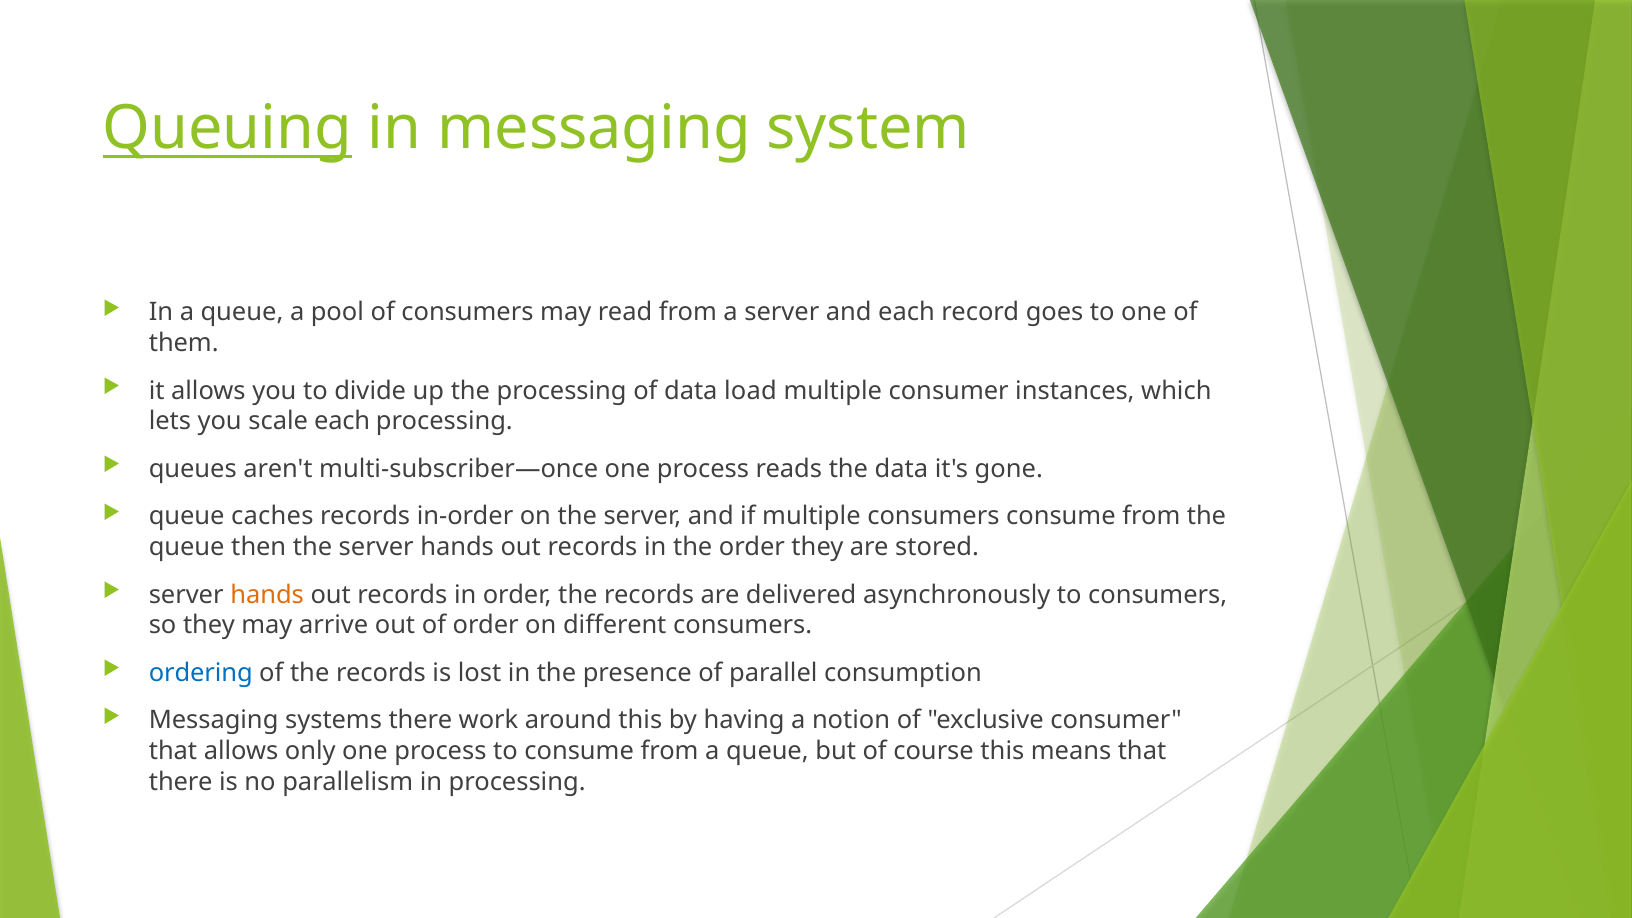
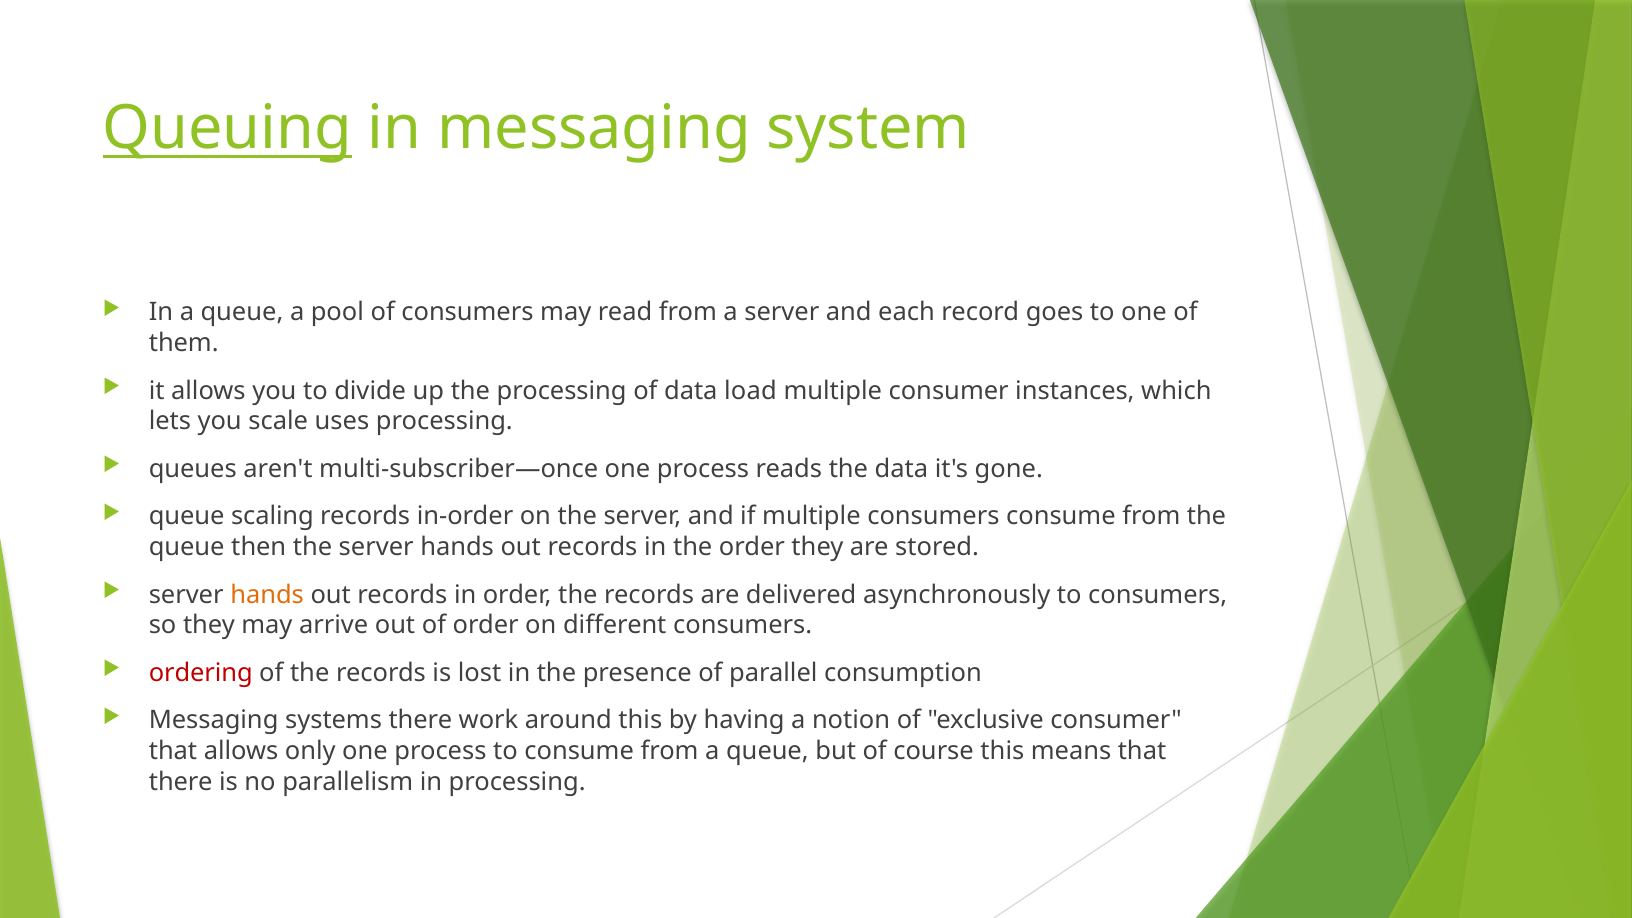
scale each: each -> uses
caches: caches -> scaling
ordering colour: blue -> red
